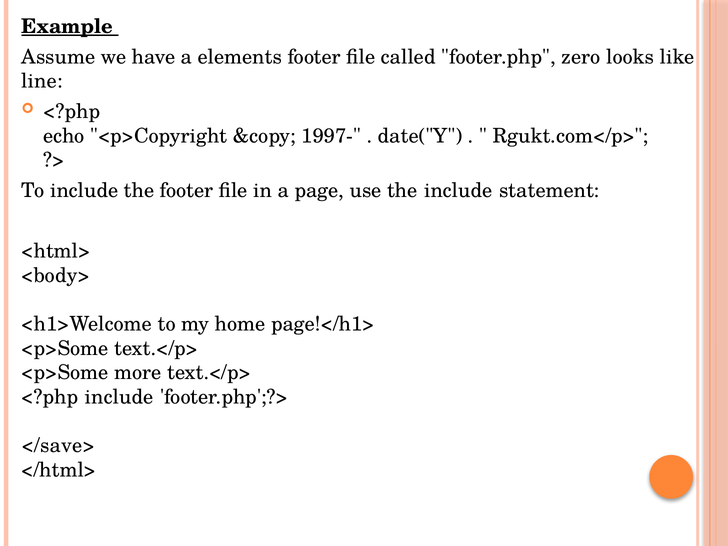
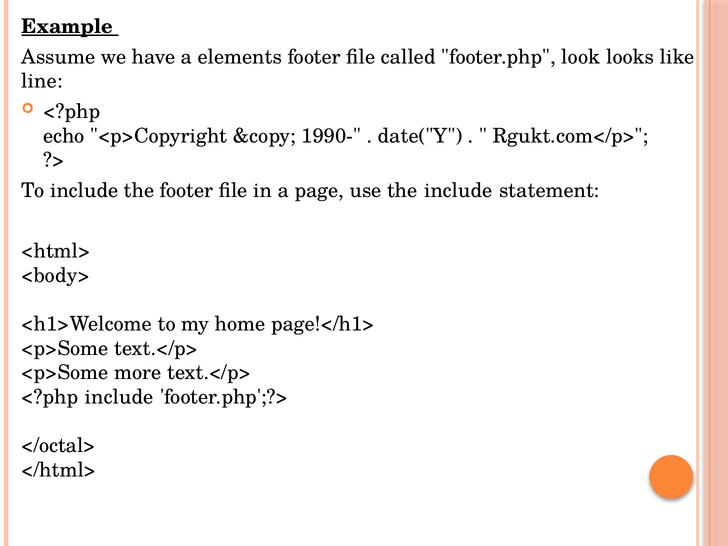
zero: zero -> look
1997-: 1997- -> 1990-
</save>: </save> -> </octal>
